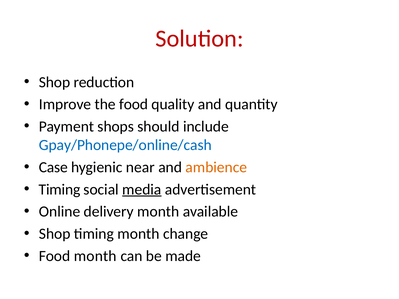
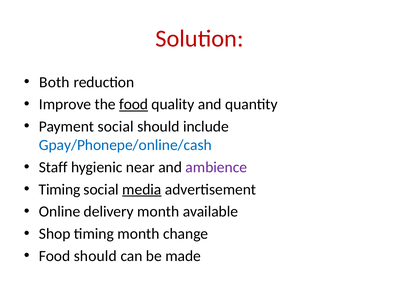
Shop at (55, 82): Shop -> Both
food at (134, 104) underline: none -> present
Payment shops: shops -> social
Case: Case -> Staff
ambience colour: orange -> purple
Food month: month -> should
